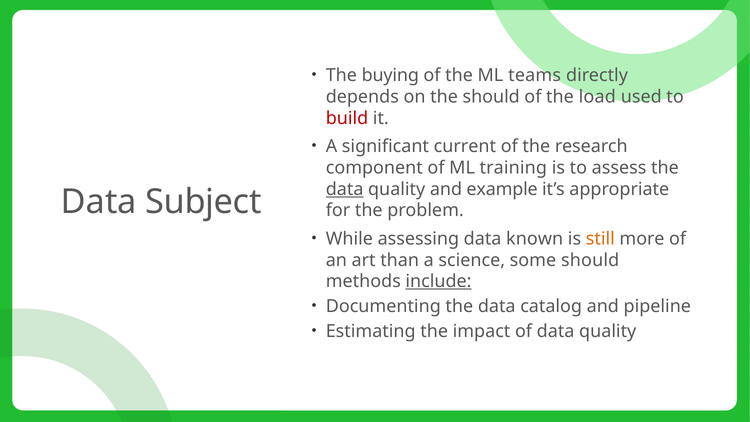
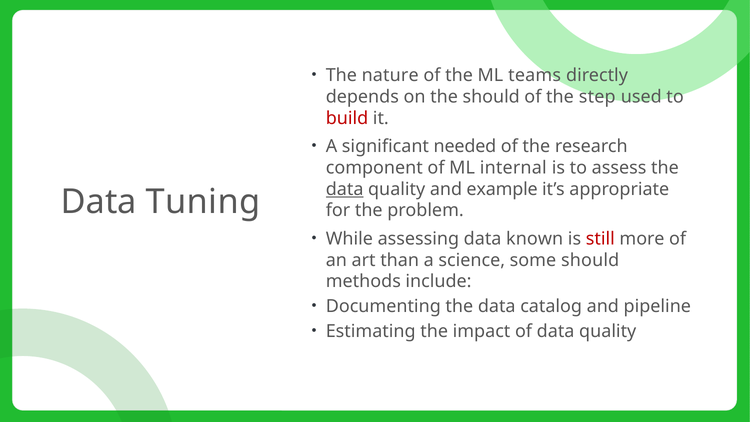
buying: buying -> nature
load: load -> step
current: current -> needed
training: training -> internal
Subject: Subject -> Tuning
still colour: orange -> red
include underline: present -> none
